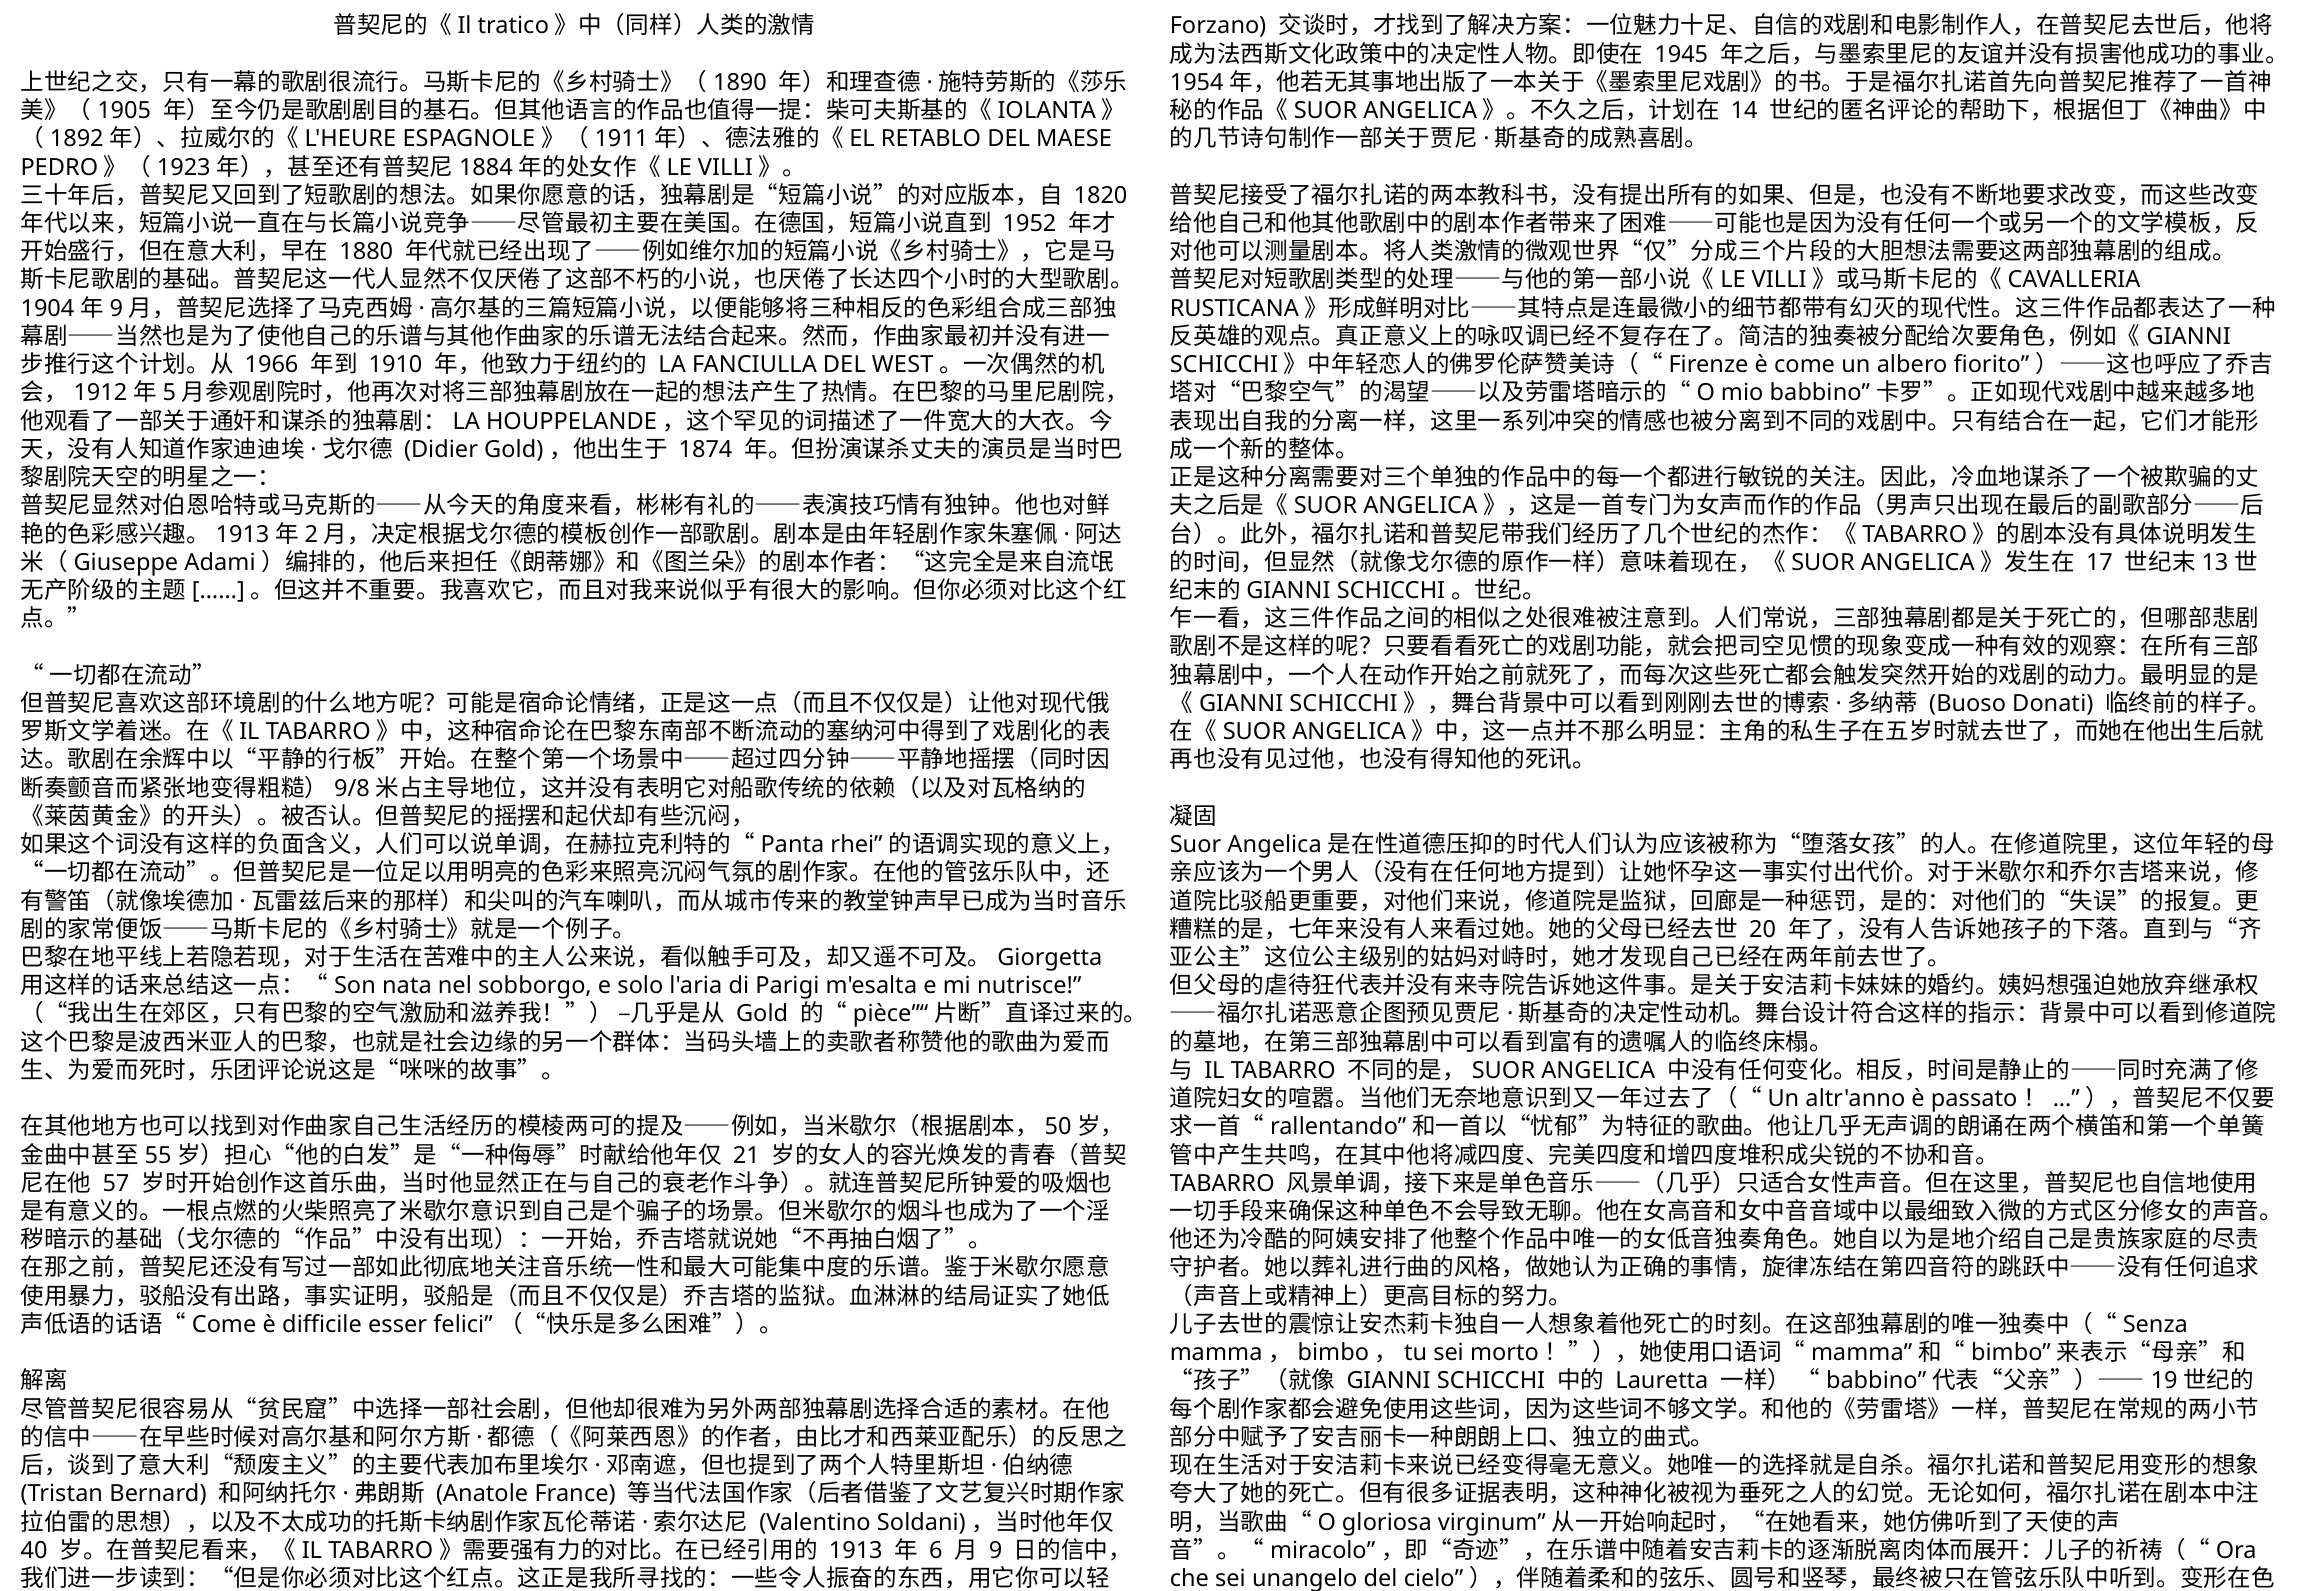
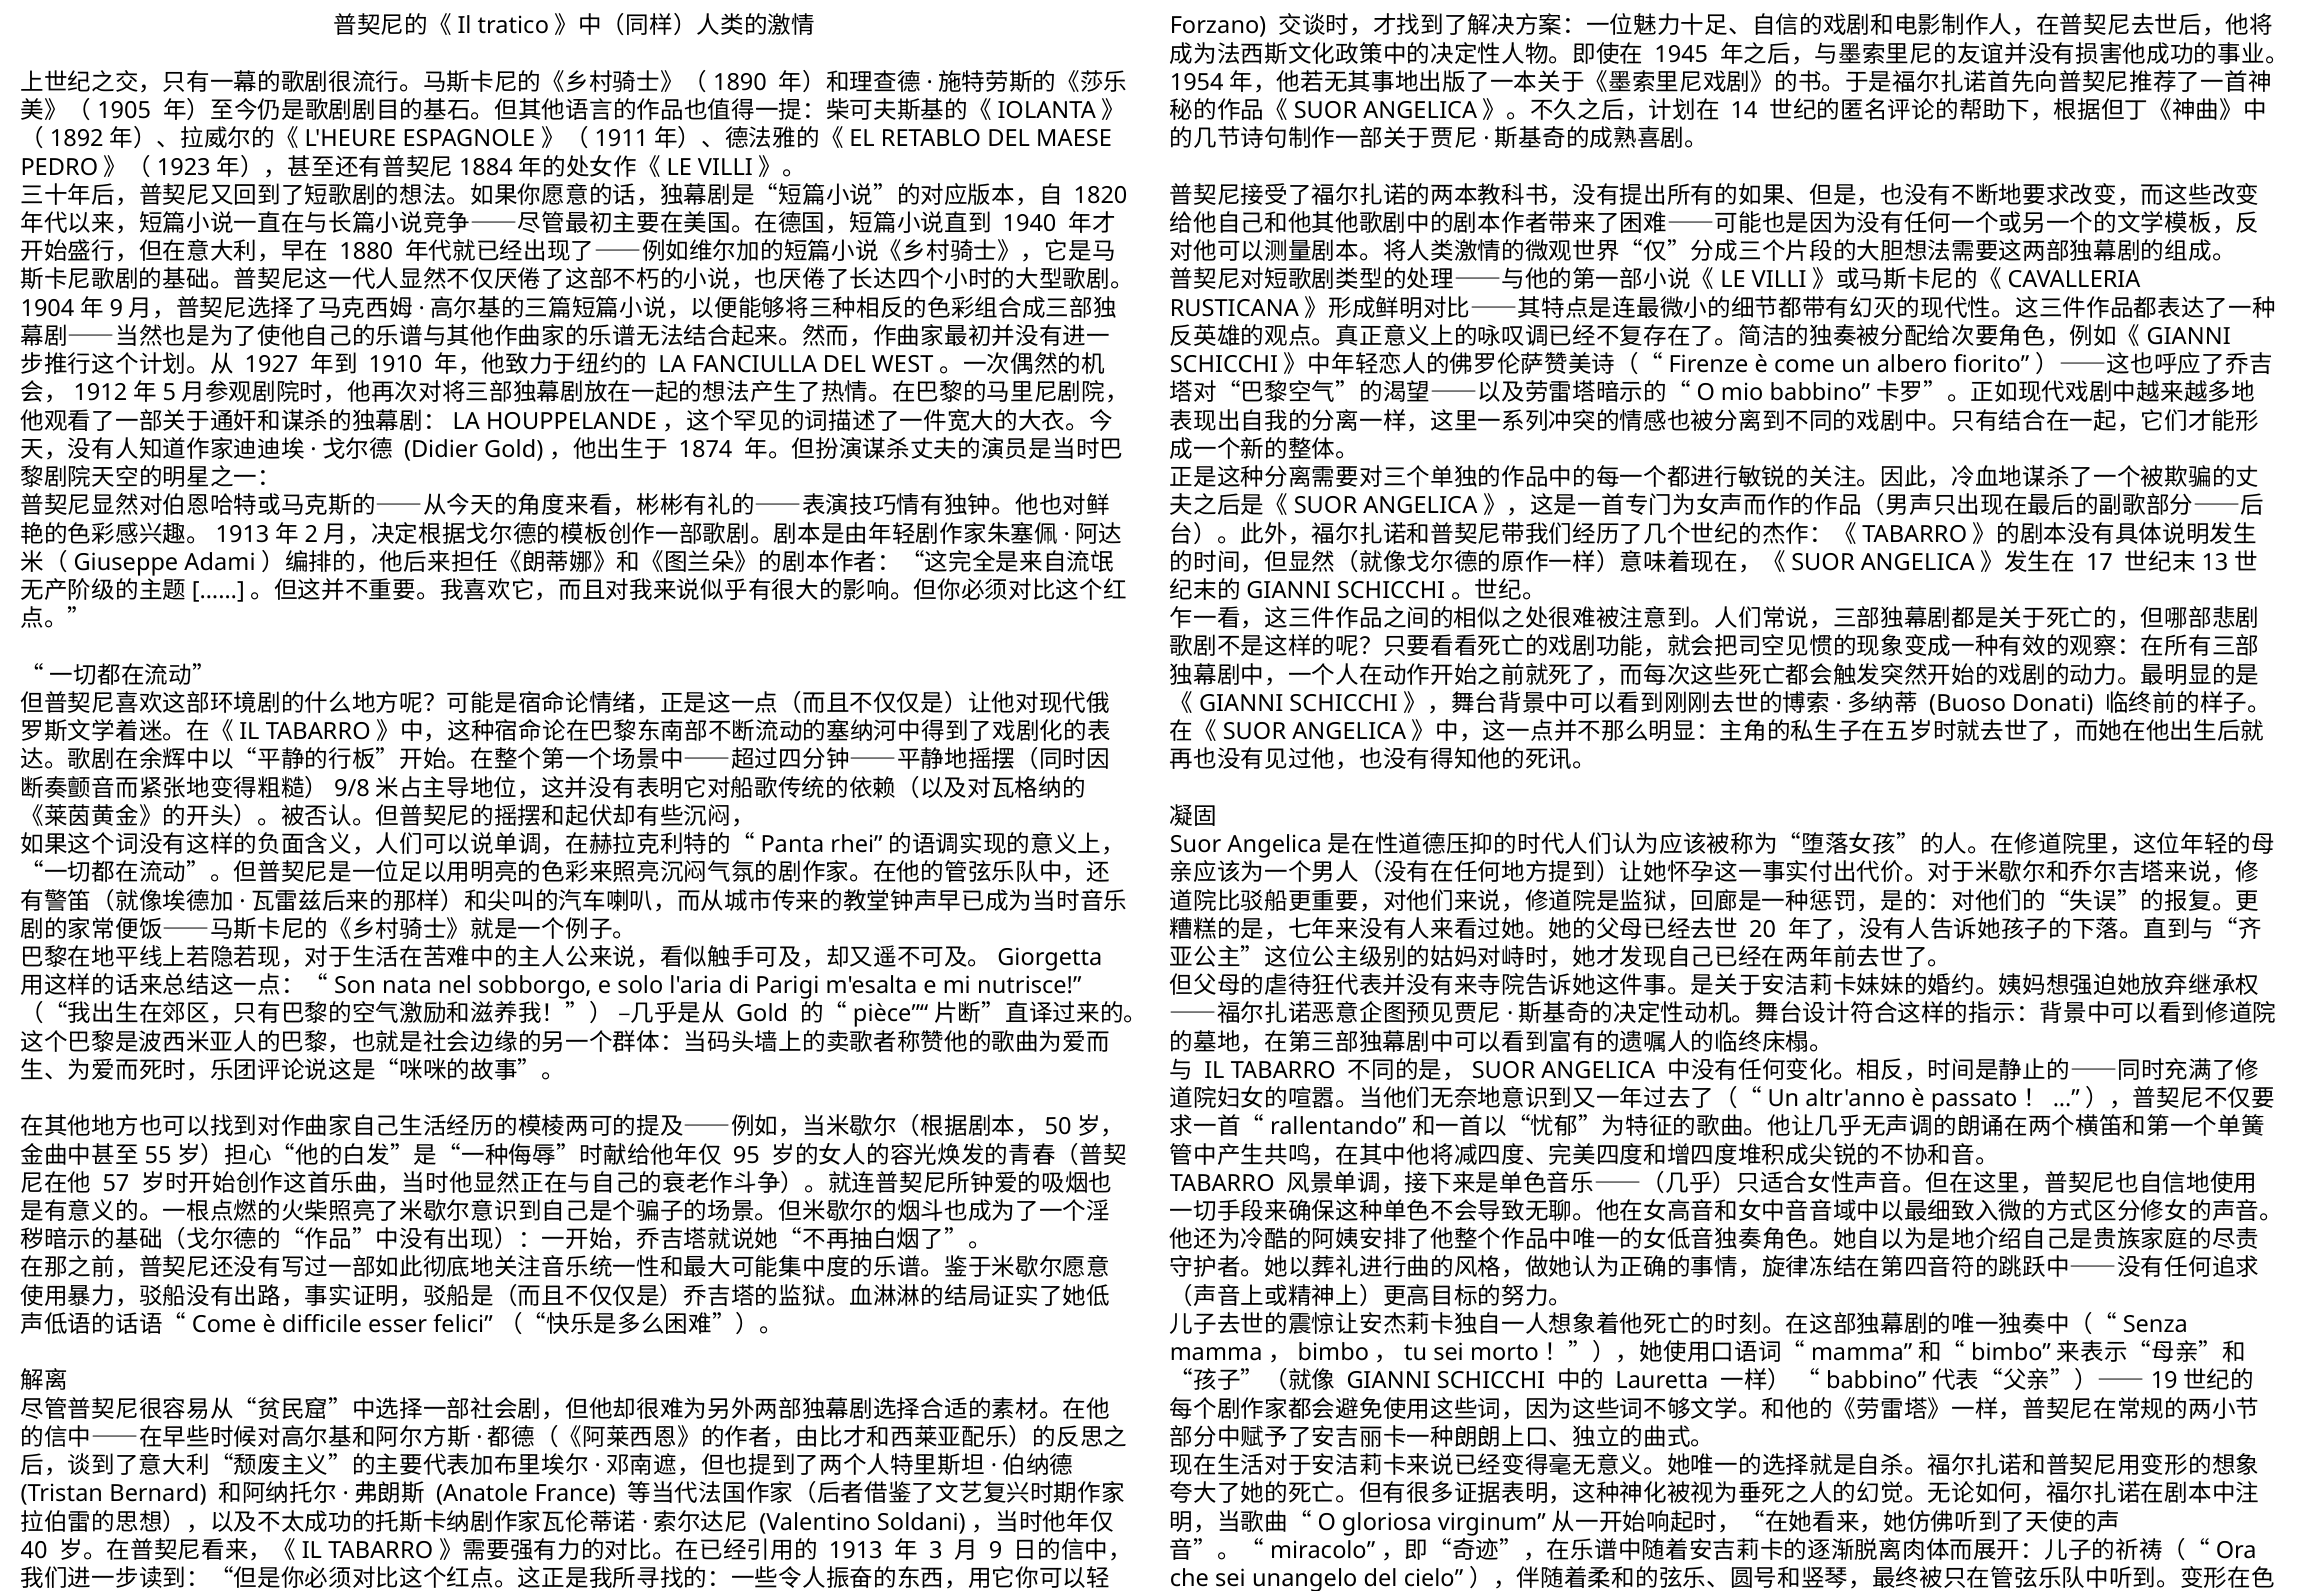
1952: 1952 -> 1940
1966: 1966 -> 1927
21: 21 -> 95
6: 6 -> 3
